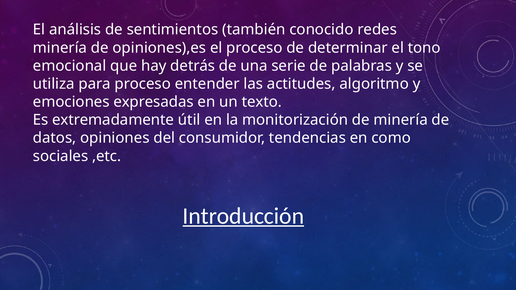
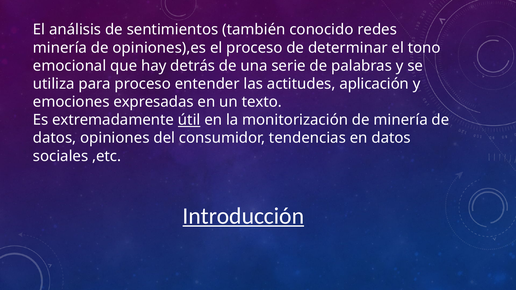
algoritmo: algoritmo -> aplicación
útil underline: none -> present
en como: como -> datos
